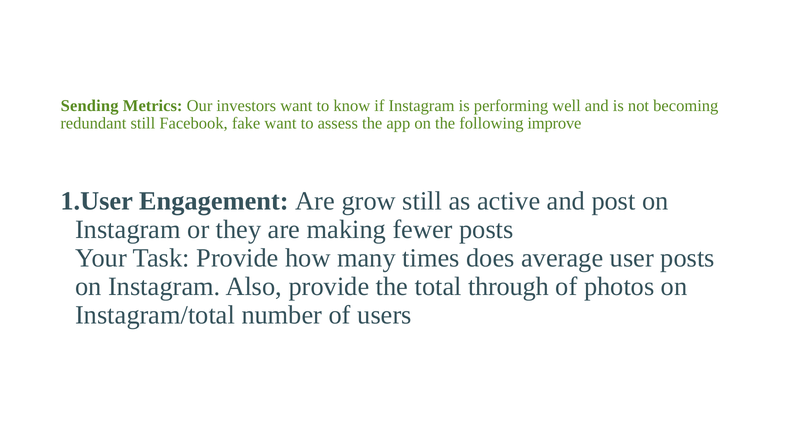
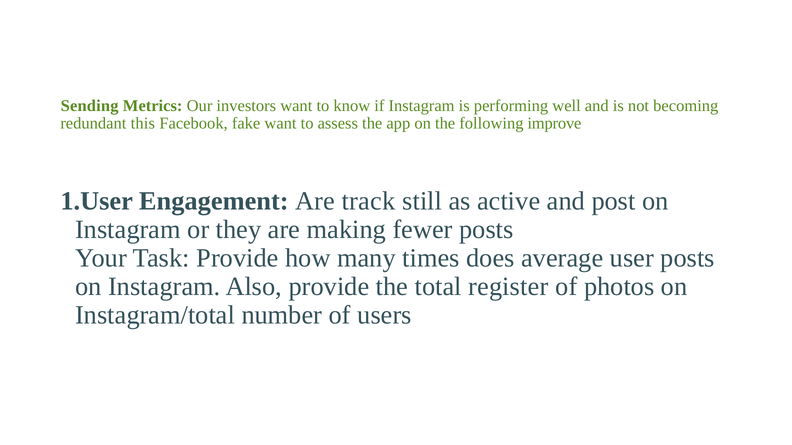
redundant still: still -> this
grow: grow -> track
through: through -> register
